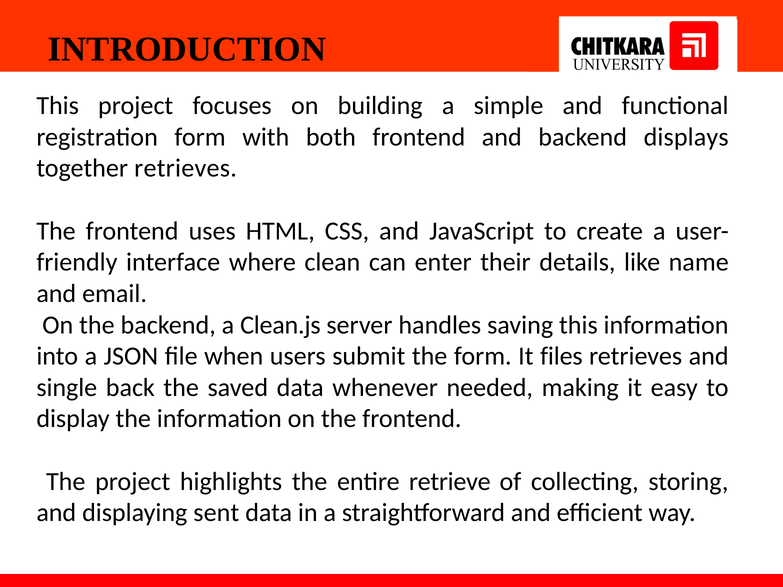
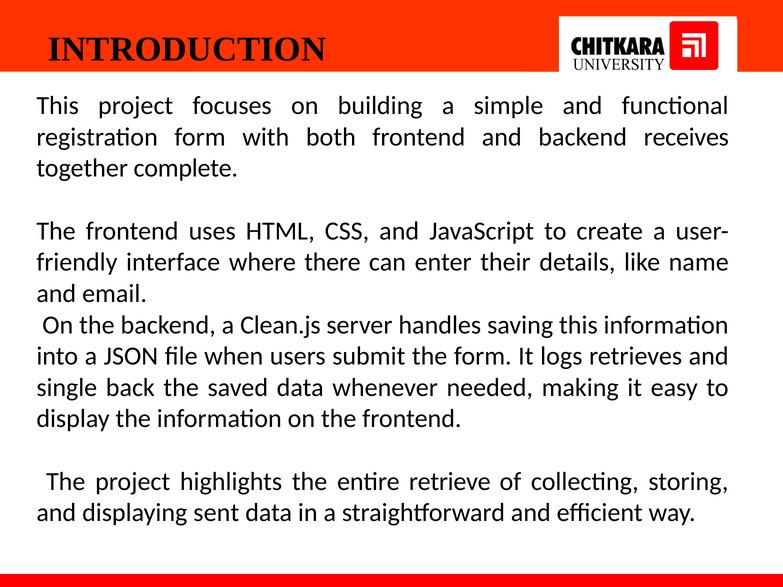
displays: displays -> receives
together retrieves: retrieves -> complete
clean: clean -> there
files: files -> logs
